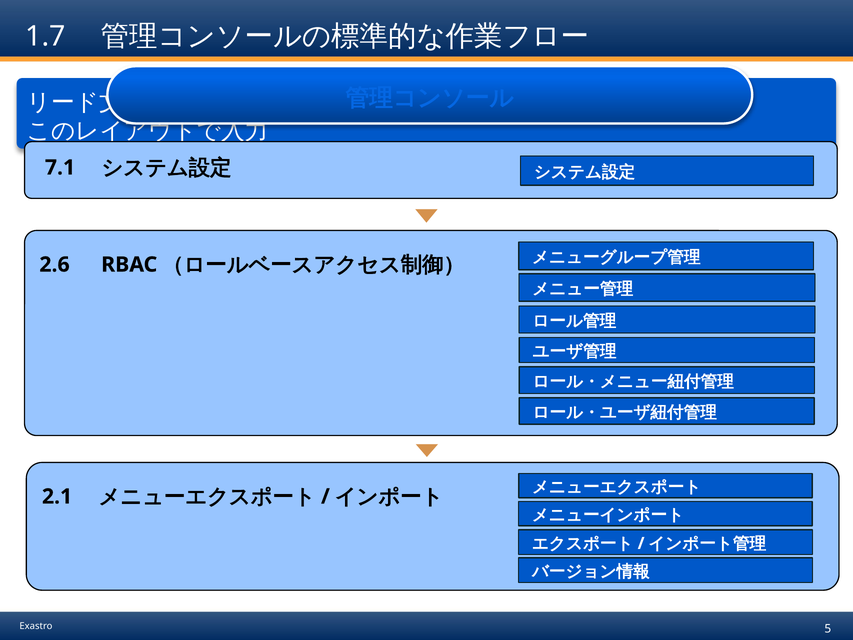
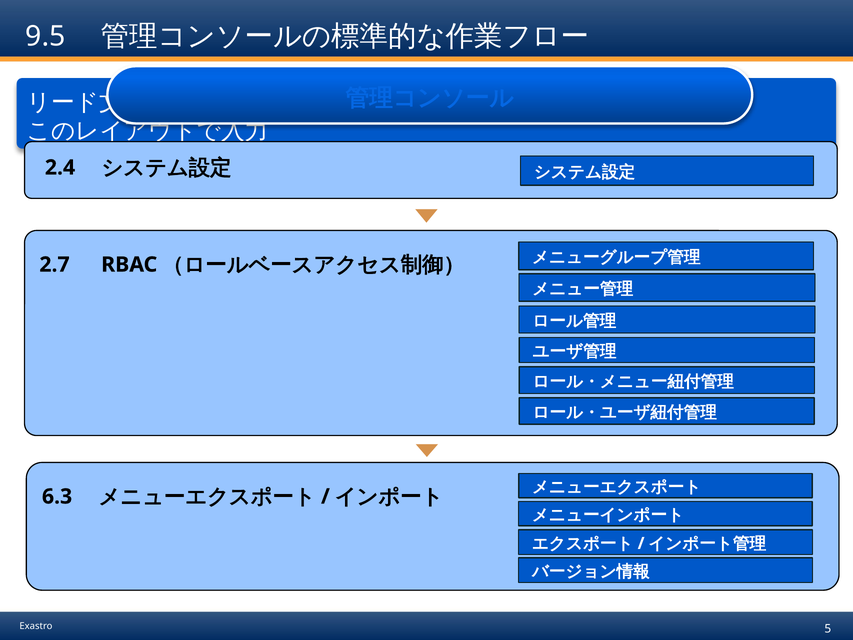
1.7: 1.7 -> 9.5
7.1: 7.1 -> 2.4
2.6: 2.6 -> 2.7
2.1: 2.1 -> 6.3
